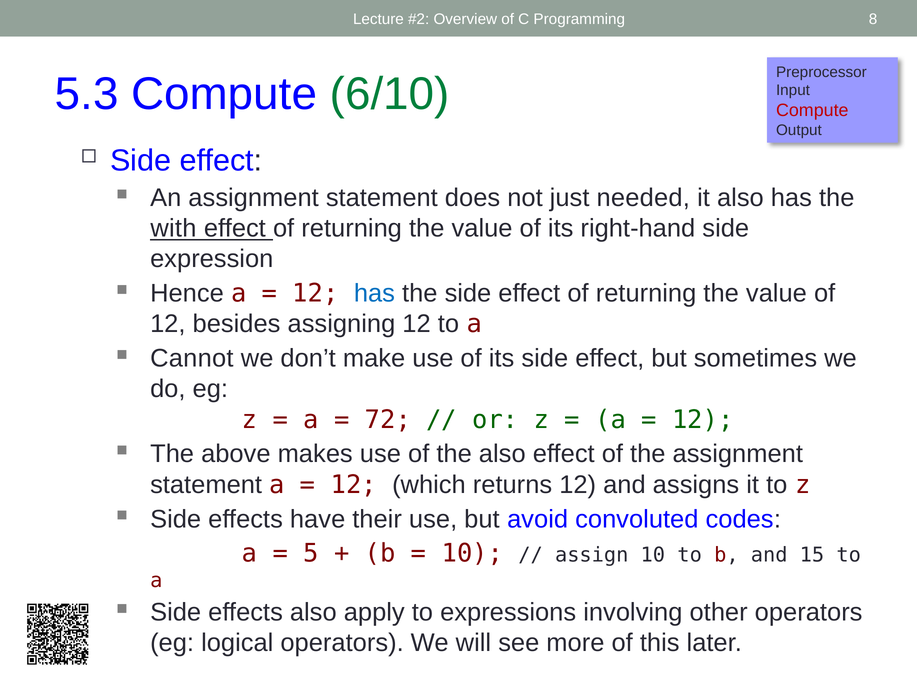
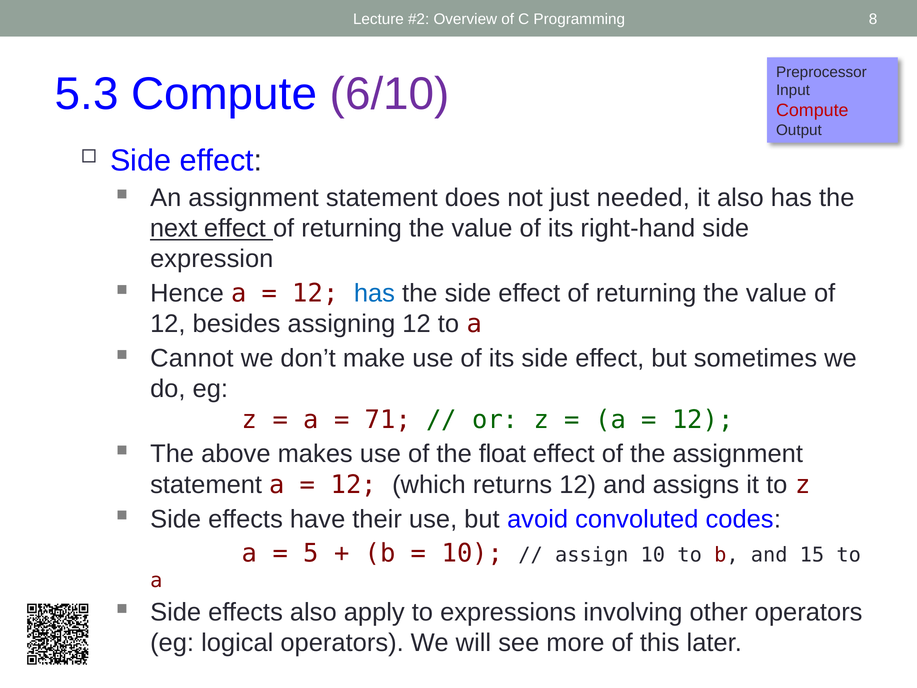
6/10 colour: green -> purple
with: with -> next
72: 72 -> 71
the also: also -> float
